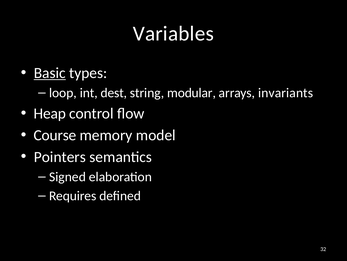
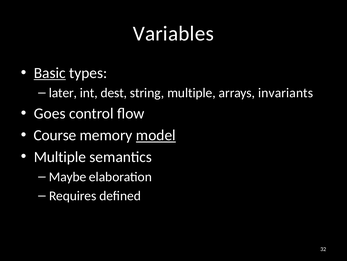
loop: loop -> later
string modular: modular -> multiple
Heap: Heap -> Goes
model underline: none -> present
Pointers at (60, 156): Pointers -> Multiple
Signed: Signed -> Maybe
